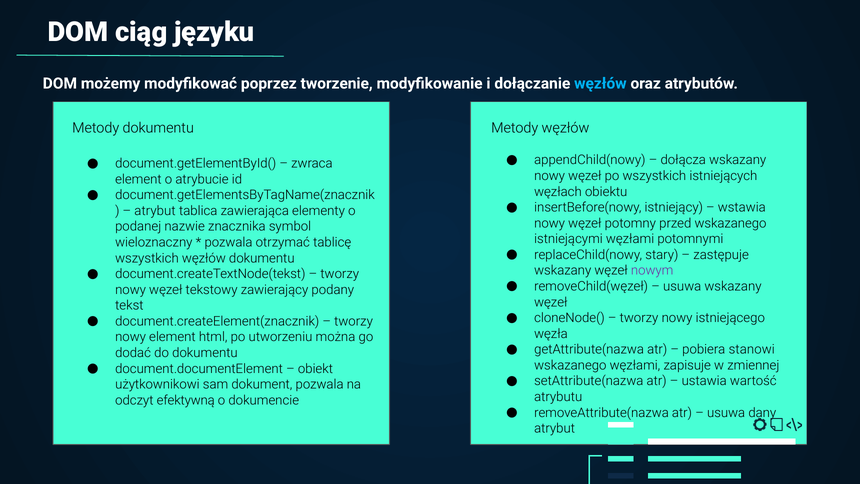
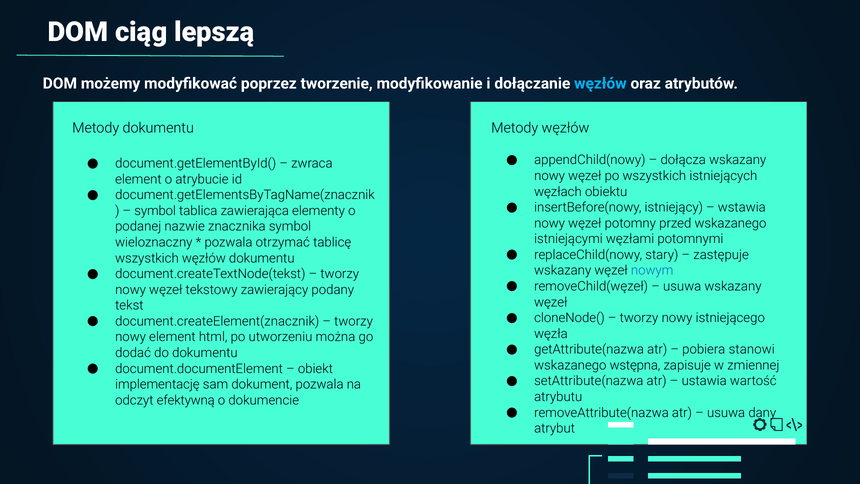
języku: języku -> lepszą
atrybut at (155, 211): atrybut -> symbol
nowym colour: purple -> blue
wskazanego węzłami: węzłami -> wstępna
użytkownikowi: użytkownikowi -> implementację
